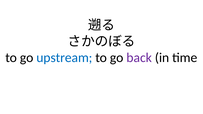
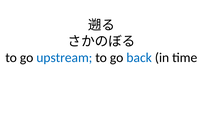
back colour: purple -> blue
